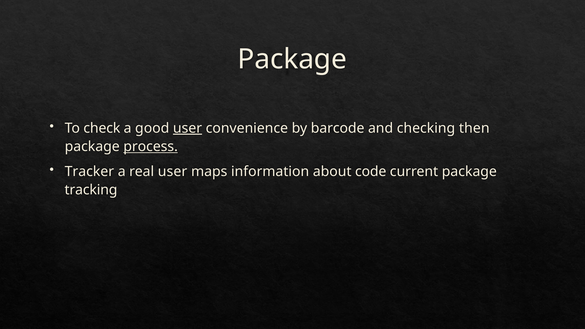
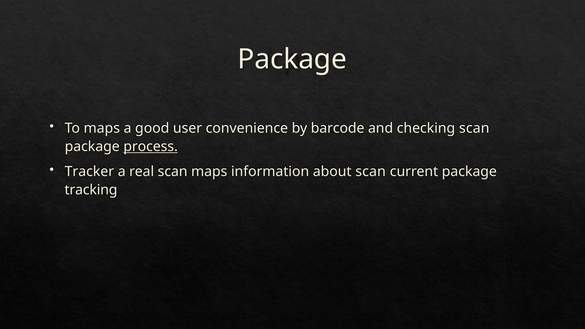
To check: check -> maps
user at (188, 128) underline: present -> none
checking then: then -> scan
real user: user -> scan
about code: code -> scan
